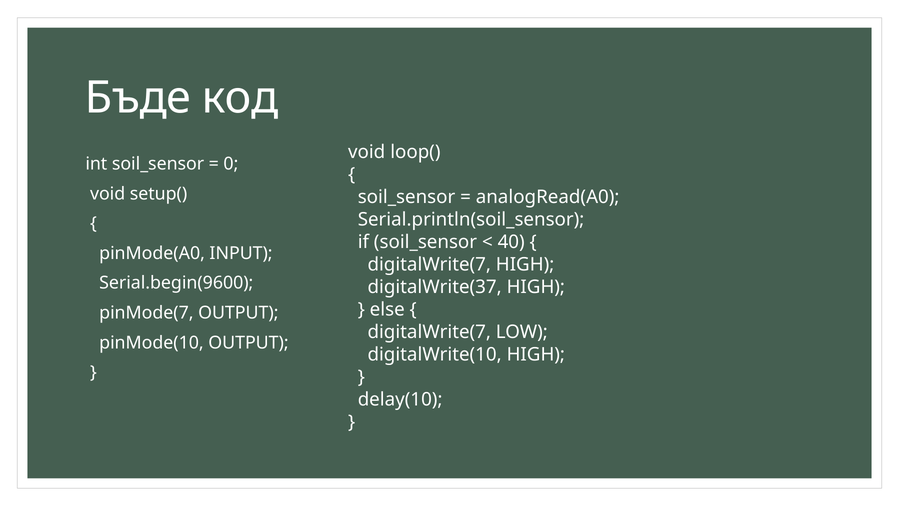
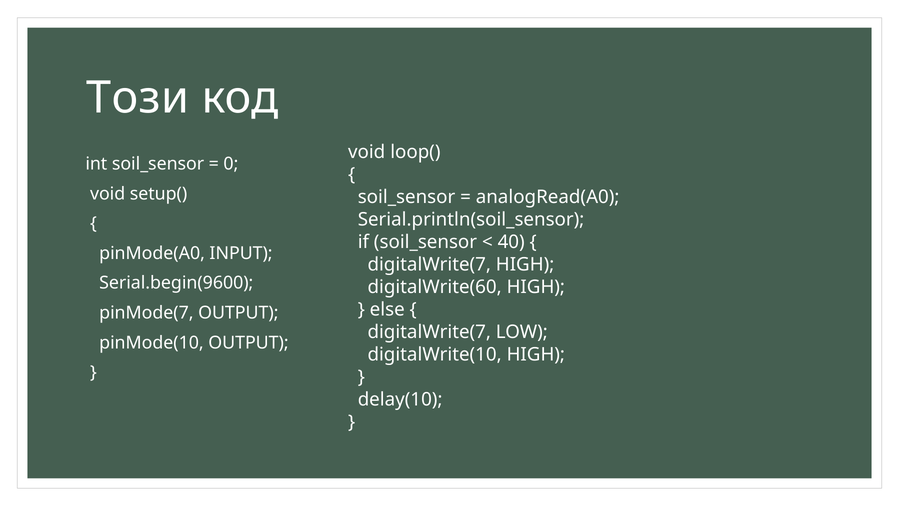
Бъде: Бъде -> Този
digitalWrite(37: digitalWrite(37 -> digitalWrite(60
